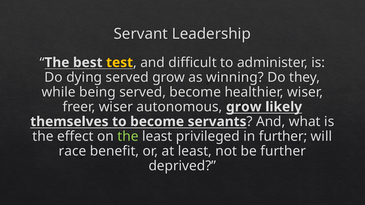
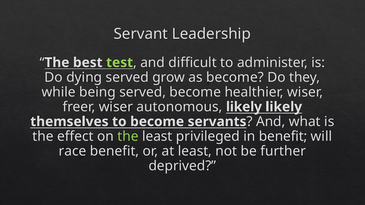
test colour: yellow -> light green
as winning: winning -> become
autonomous grow: grow -> likely
in further: further -> benefit
